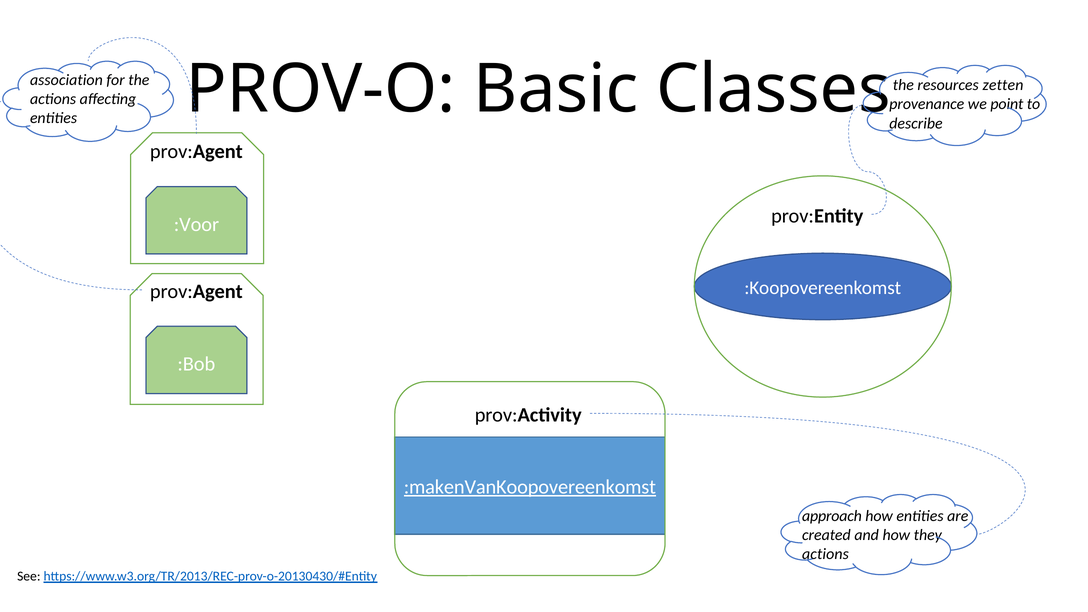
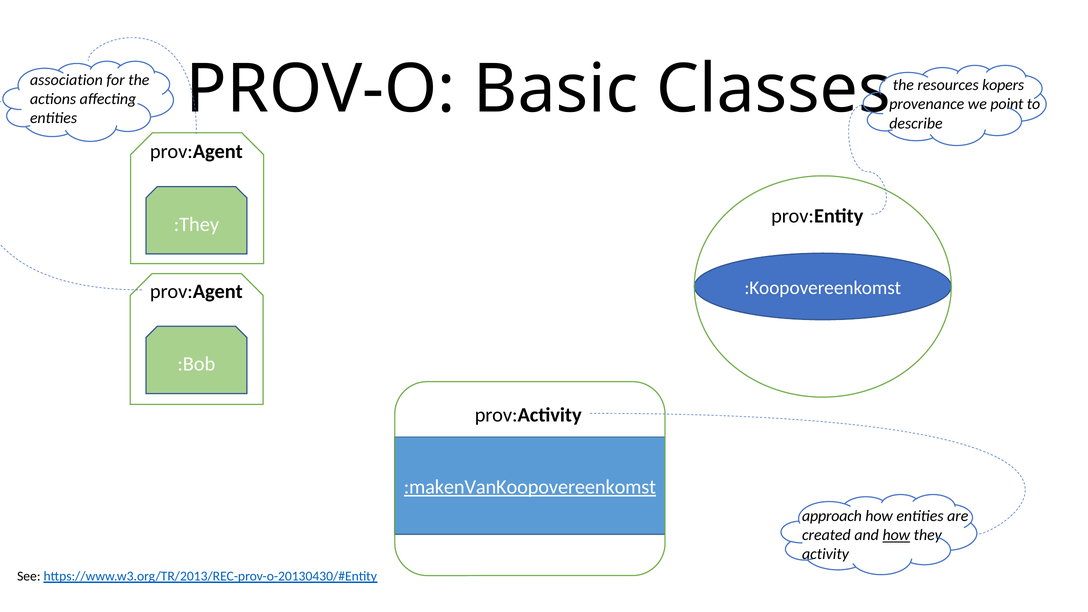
zetten: zetten -> kopers
:Voor: :Voor -> :They
how at (896, 535) underline: none -> present
actions at (825, 554): actions -> activity
